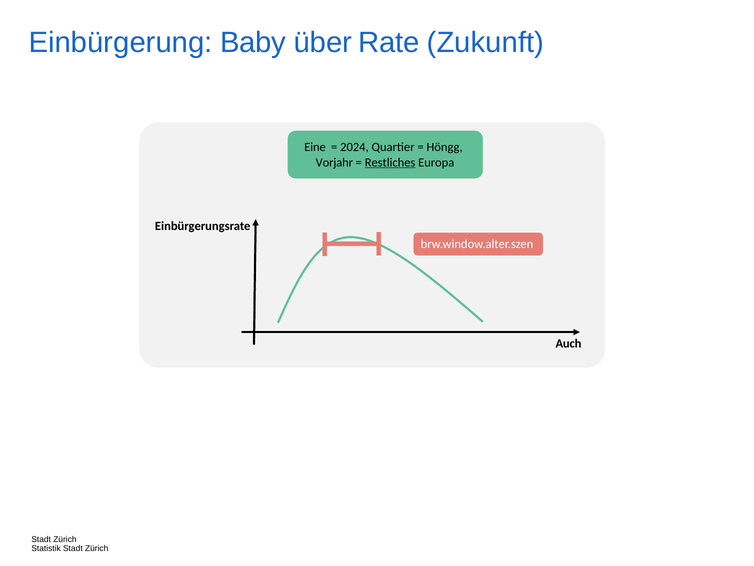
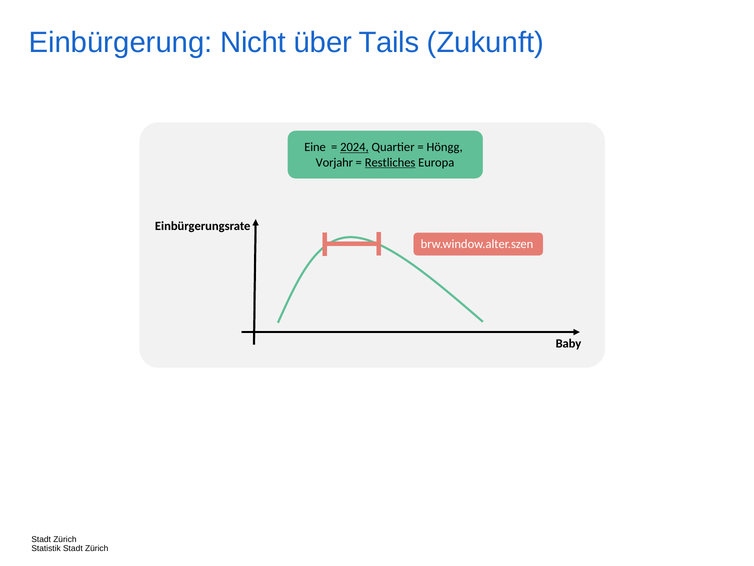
Baby: Baby -> Nicht
Rate: Rate -> Tails
2024 underline: none -> present
Auch: Auch -> Baby
